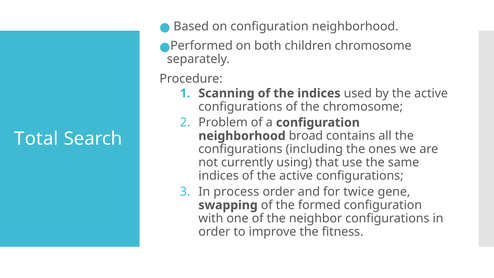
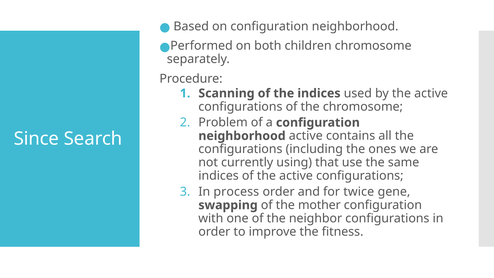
Total: Total -> Since
neighborhood broad: broad -> active
formed: formed -> mother
